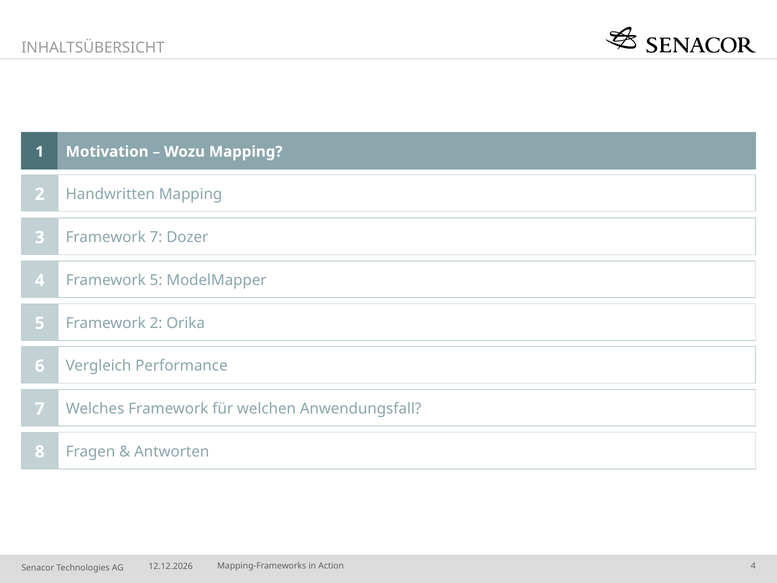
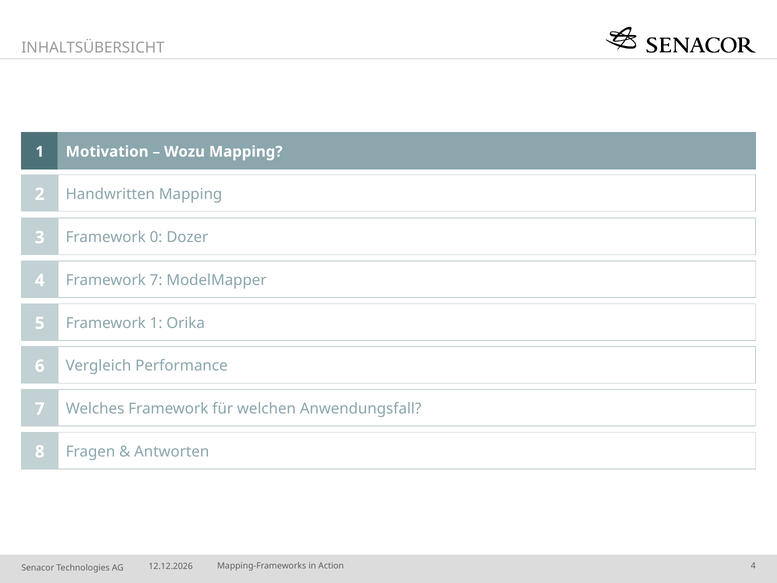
Framework 7: 7 -> 0
Framework 5: 5 -> 7
Framework 2: 2 -> 1
